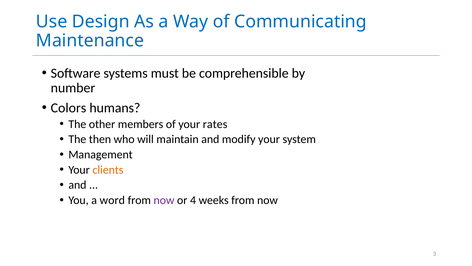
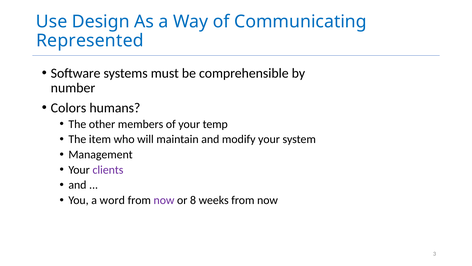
Maintenance: Maintenance -> Represented
rates: rates -> temp
then: then -> item
clients colour: orange -> purple
4: 4 -> 8
